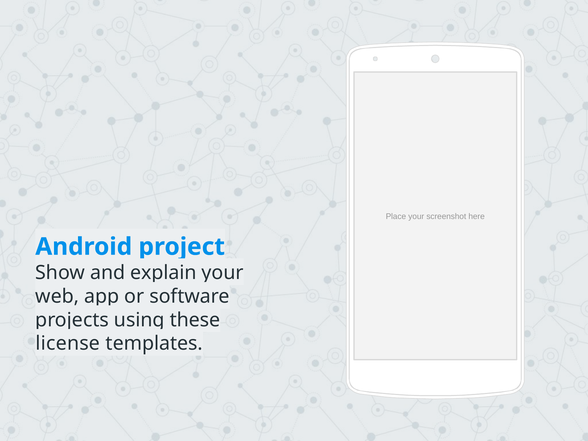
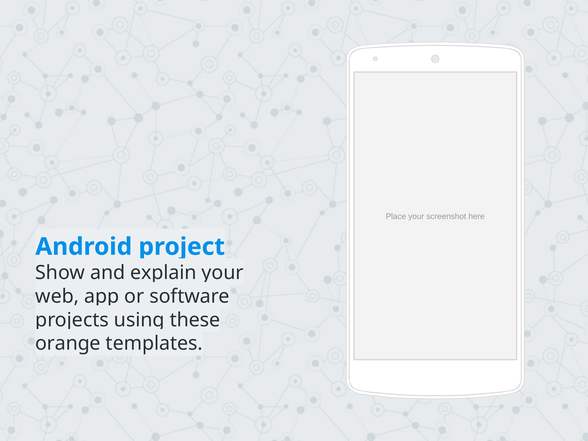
license: license -> orange
